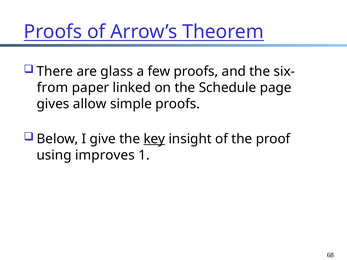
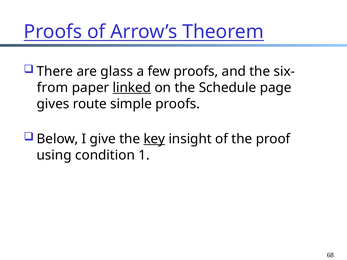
linked underline: none -> present
allow: allow -> route
improves: improves -> condition
